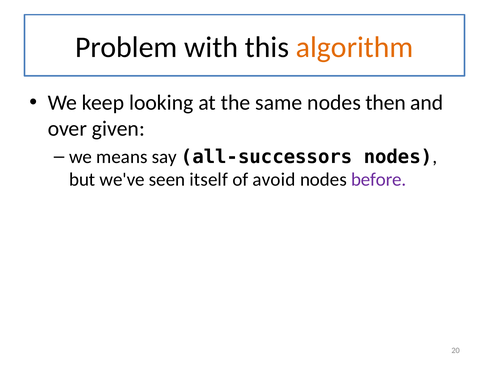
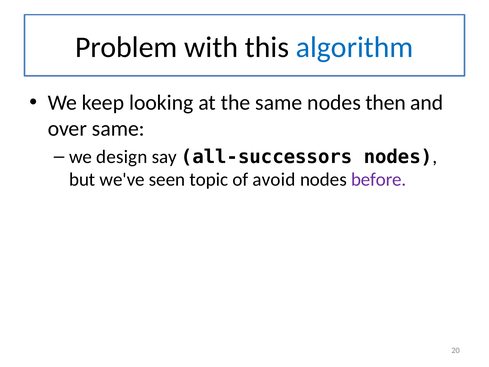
algorithm colour: orange -> blue
over given: given -> same
means: means -> design
itself: itself -> topic
